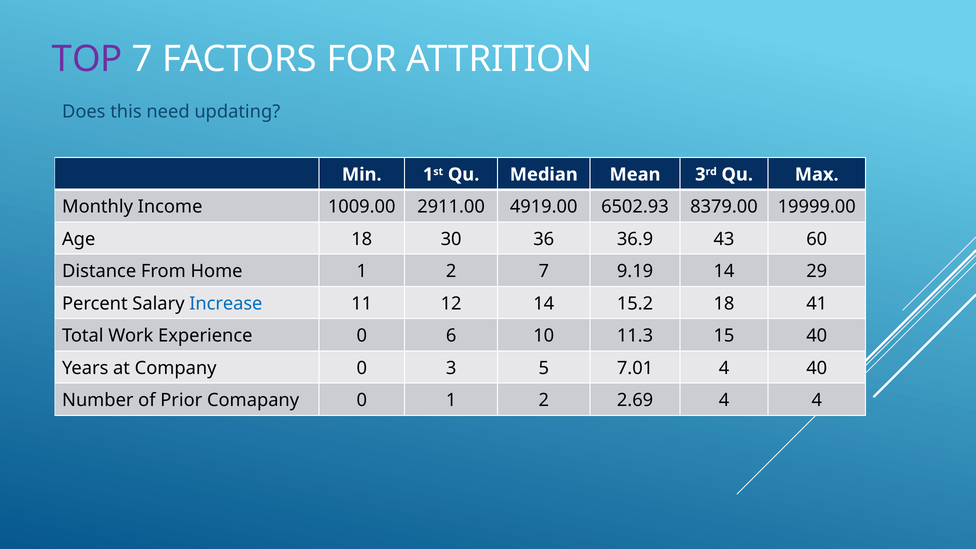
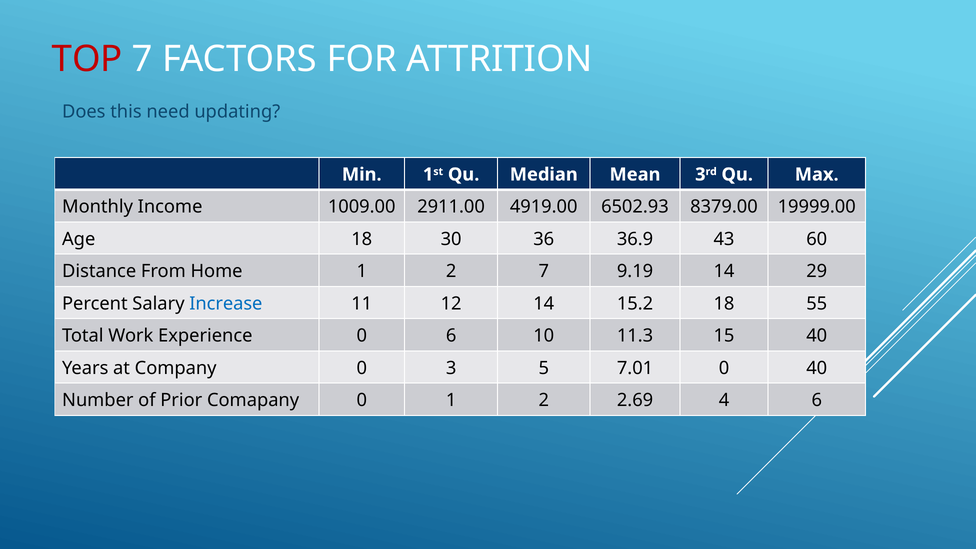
TOP colour: purple -> red
41: 41 -> 55
7.01 4: 4 -> 0
4 4: 4 -> 6
